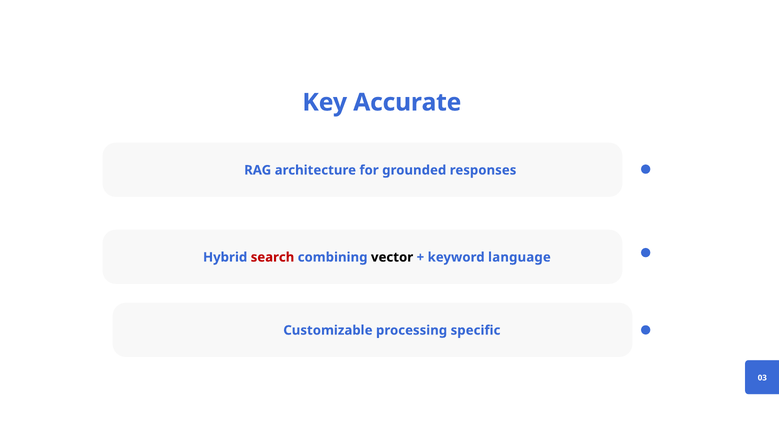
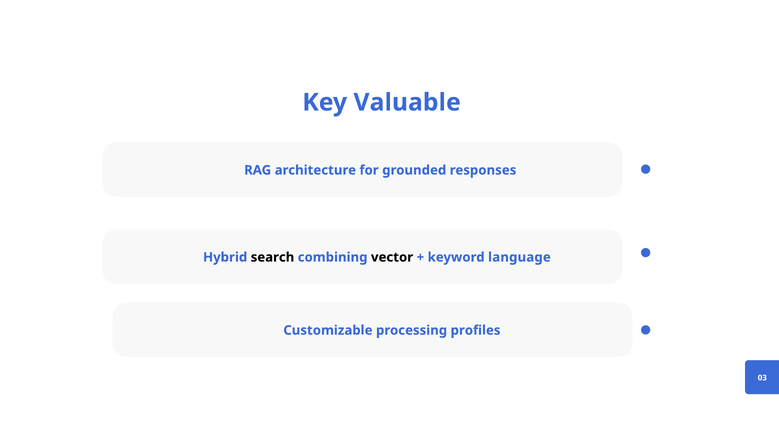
Accurate: Accurate -> Valuable
search colour: red -> black
specific: specific -> profiles
